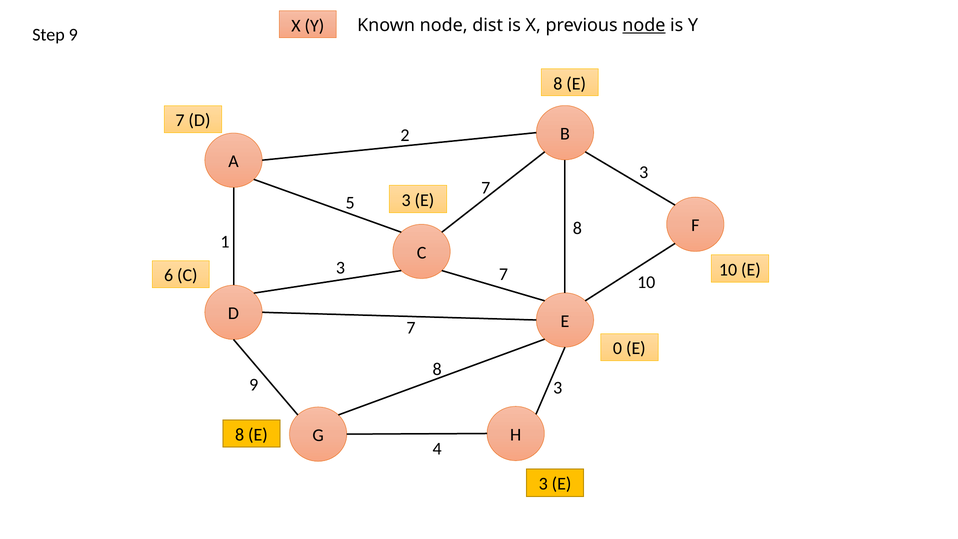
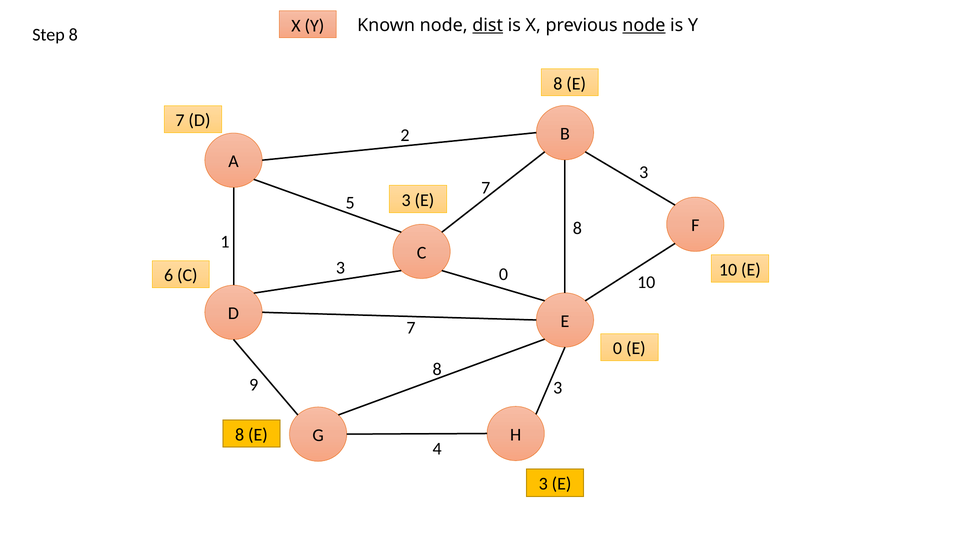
dist underline: none -> present
Step 9: 9 -> 8
3 7: 7 -> 0
